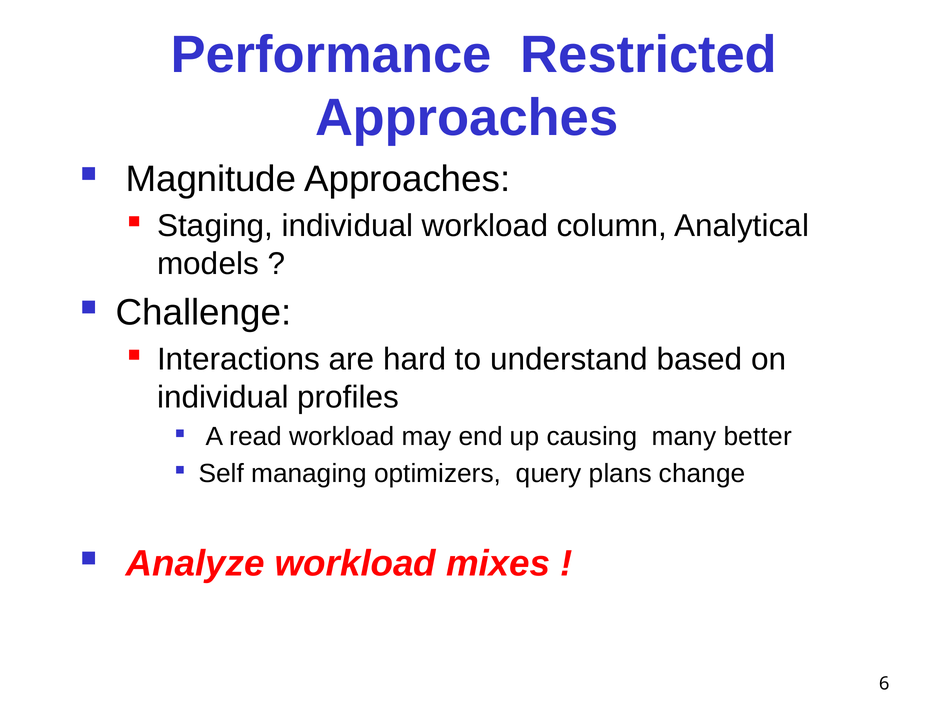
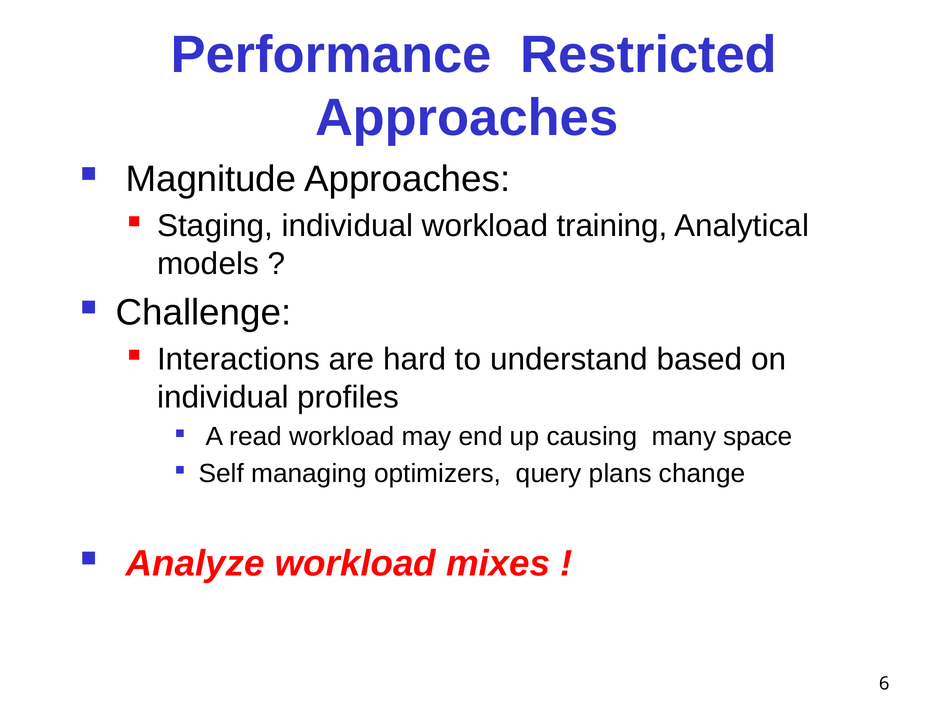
column: column -> training
better: better -> space
